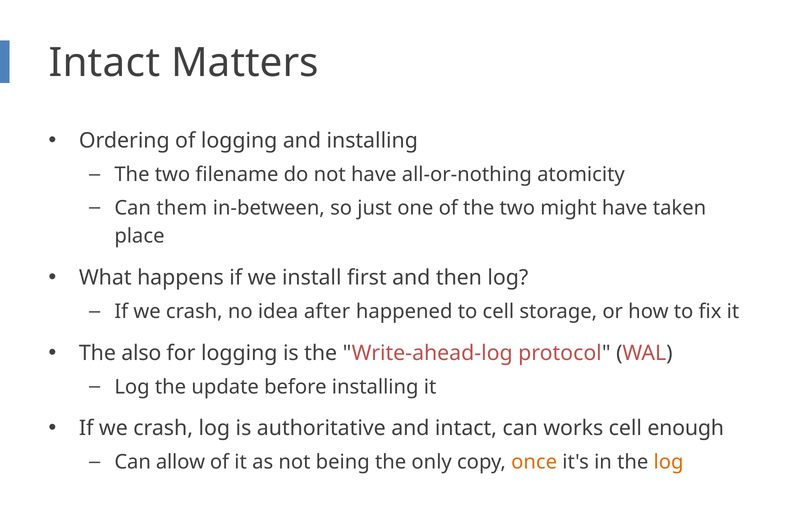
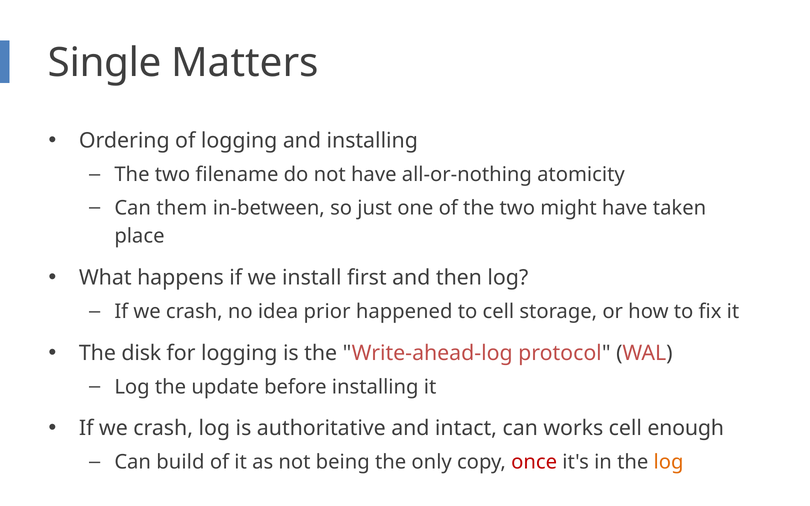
Intact at (104, 63): Intact -> Single
after: after -> prior
also: also -> disk
allow: allow -> build
once colour: orange -> red
